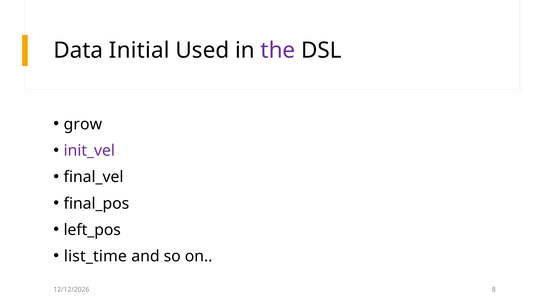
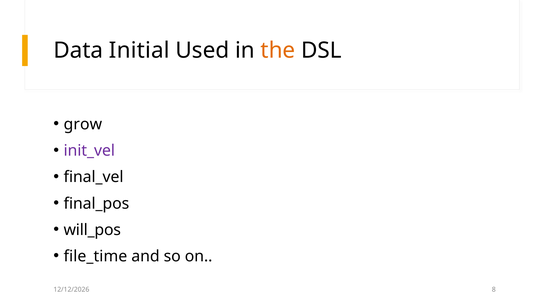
the colour: purple -> orange
left_pos: left_pos -> will_pos
list_time: list_time -> file_time
